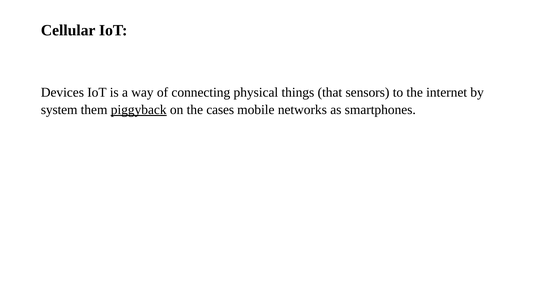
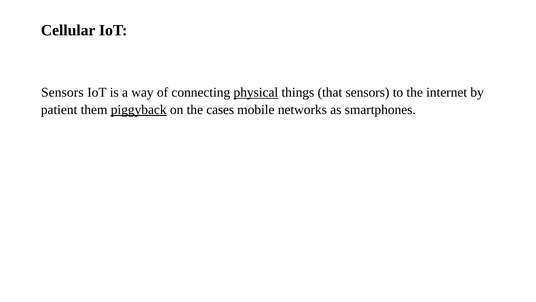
Devices at (62, 92): Devices -> Sensors
physical underline: none -> present
system: system -> patient
